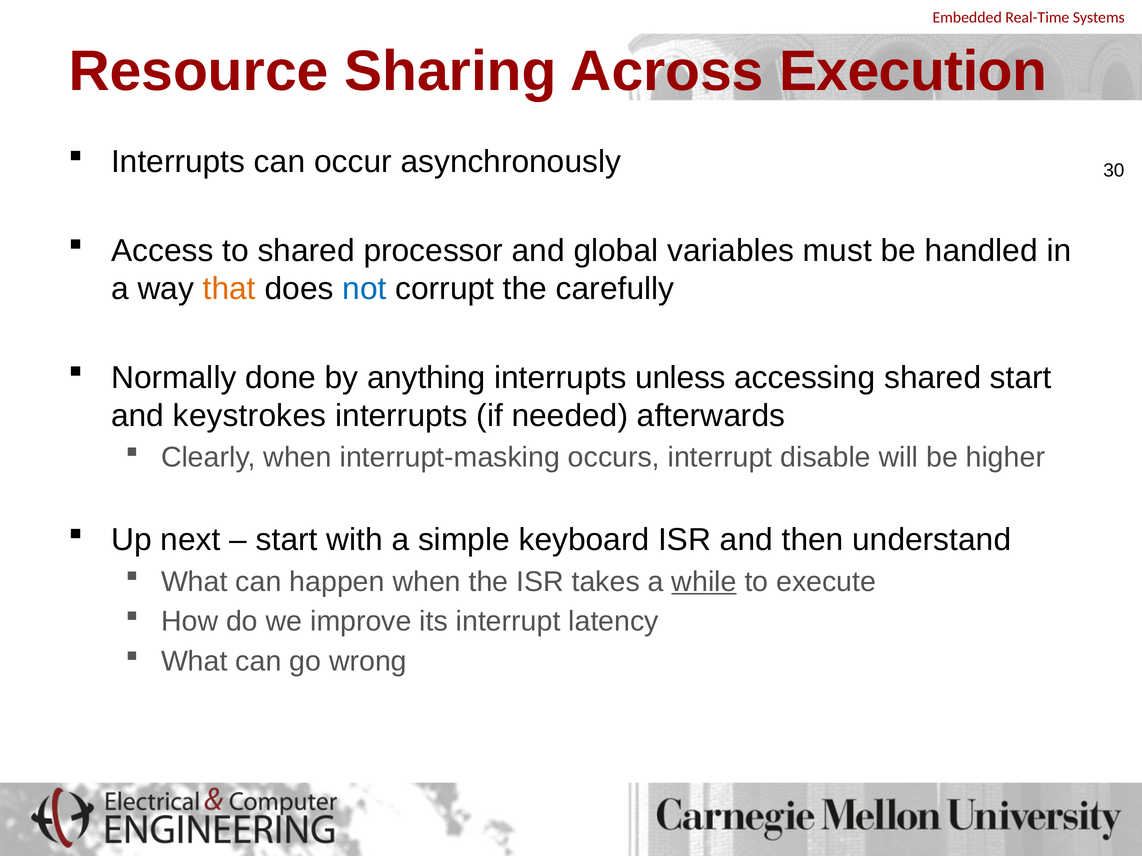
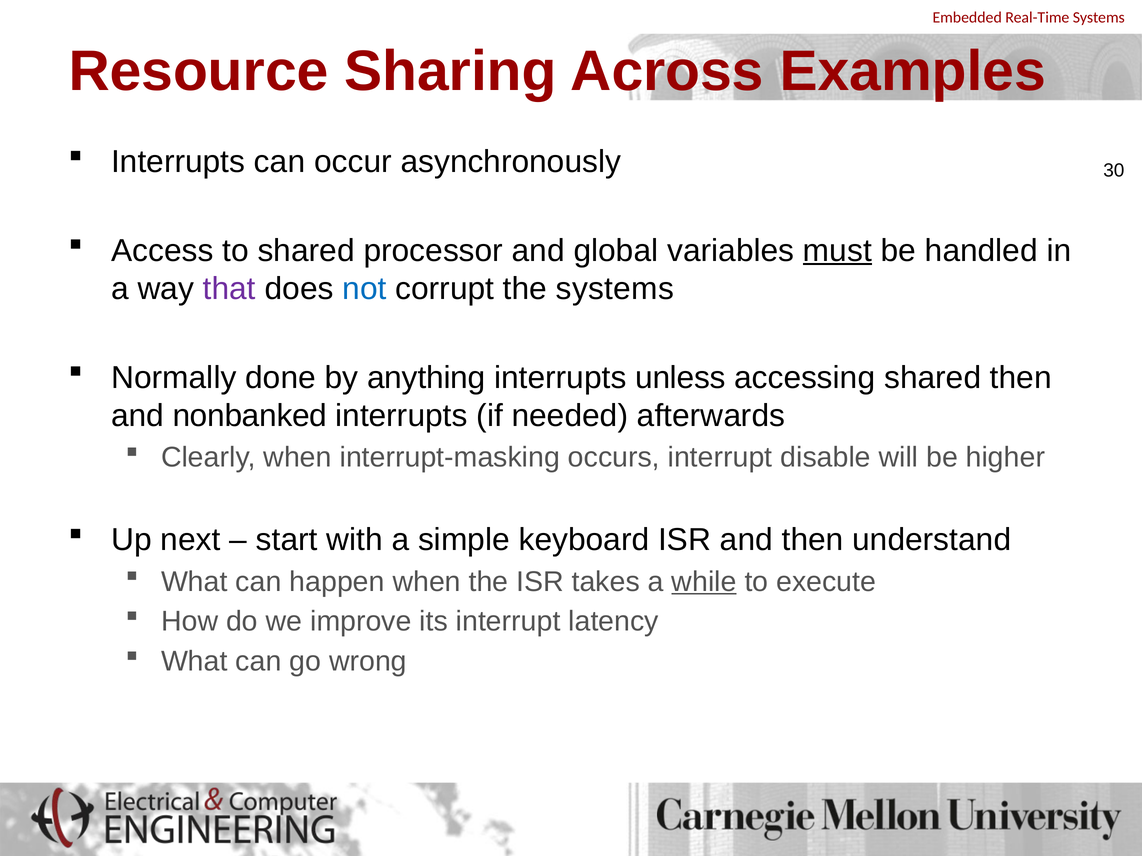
Execution: Execution -> Examples
must underline: none -> present
that colour: orange -> purple
the carefully: carefully -> systems
shared start: start -> then
keystrokes: keystrokes -> nonbanked
